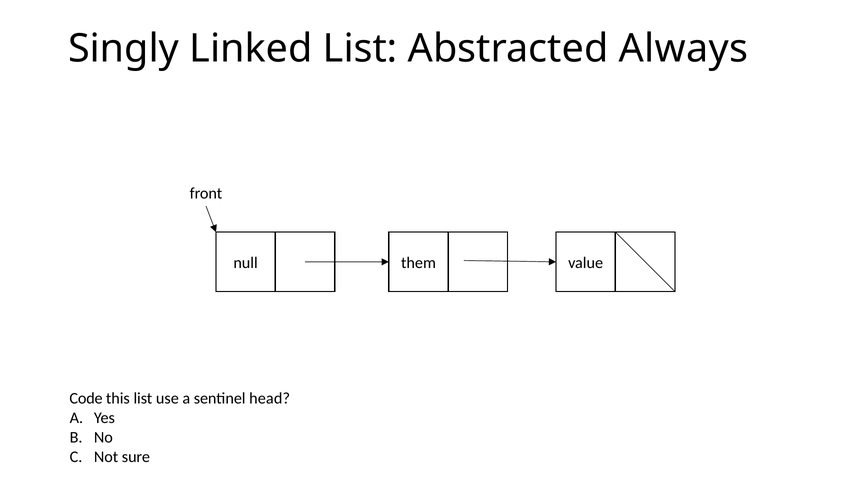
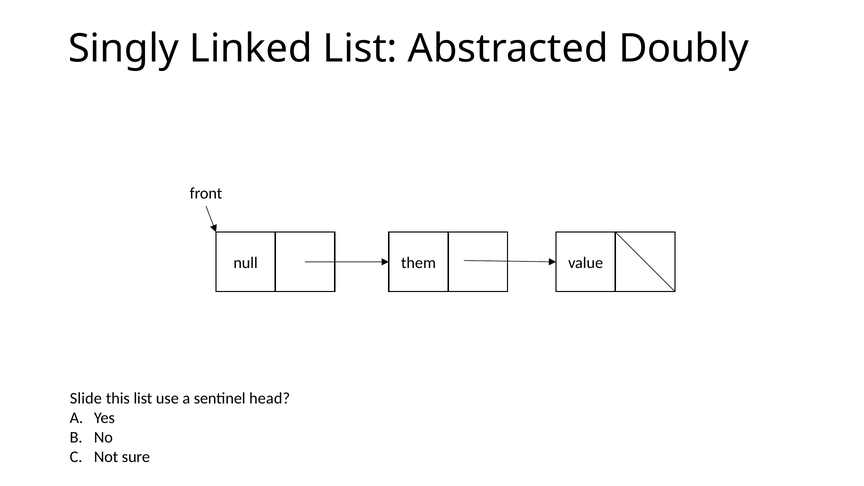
Always: Always -> Doubly
Code: Code -> Slide
